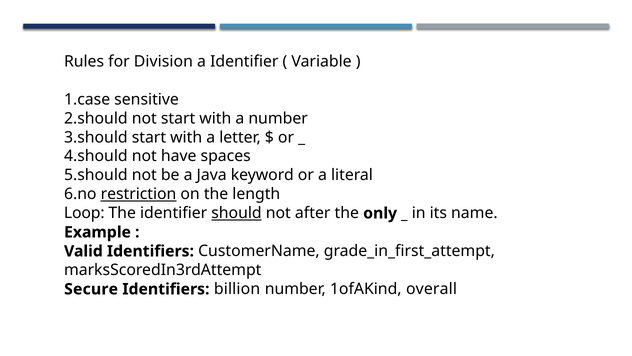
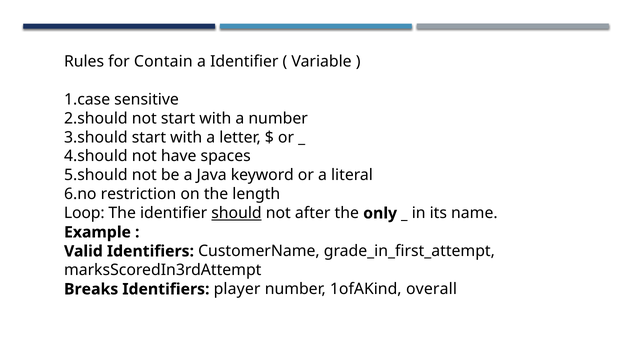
Division: Division -> Contain
restriction underline: present -> none
Secure: Secure -> Breaks
billion: billion -> player
